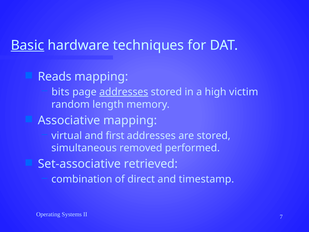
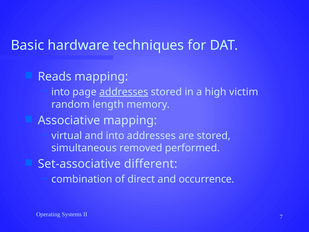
Basic underline: present -> none
bits at (60, 92): bits -> into
and first: first -> into
retrieved: retrieved -> different
timestamp: timestamp -> occurrence
